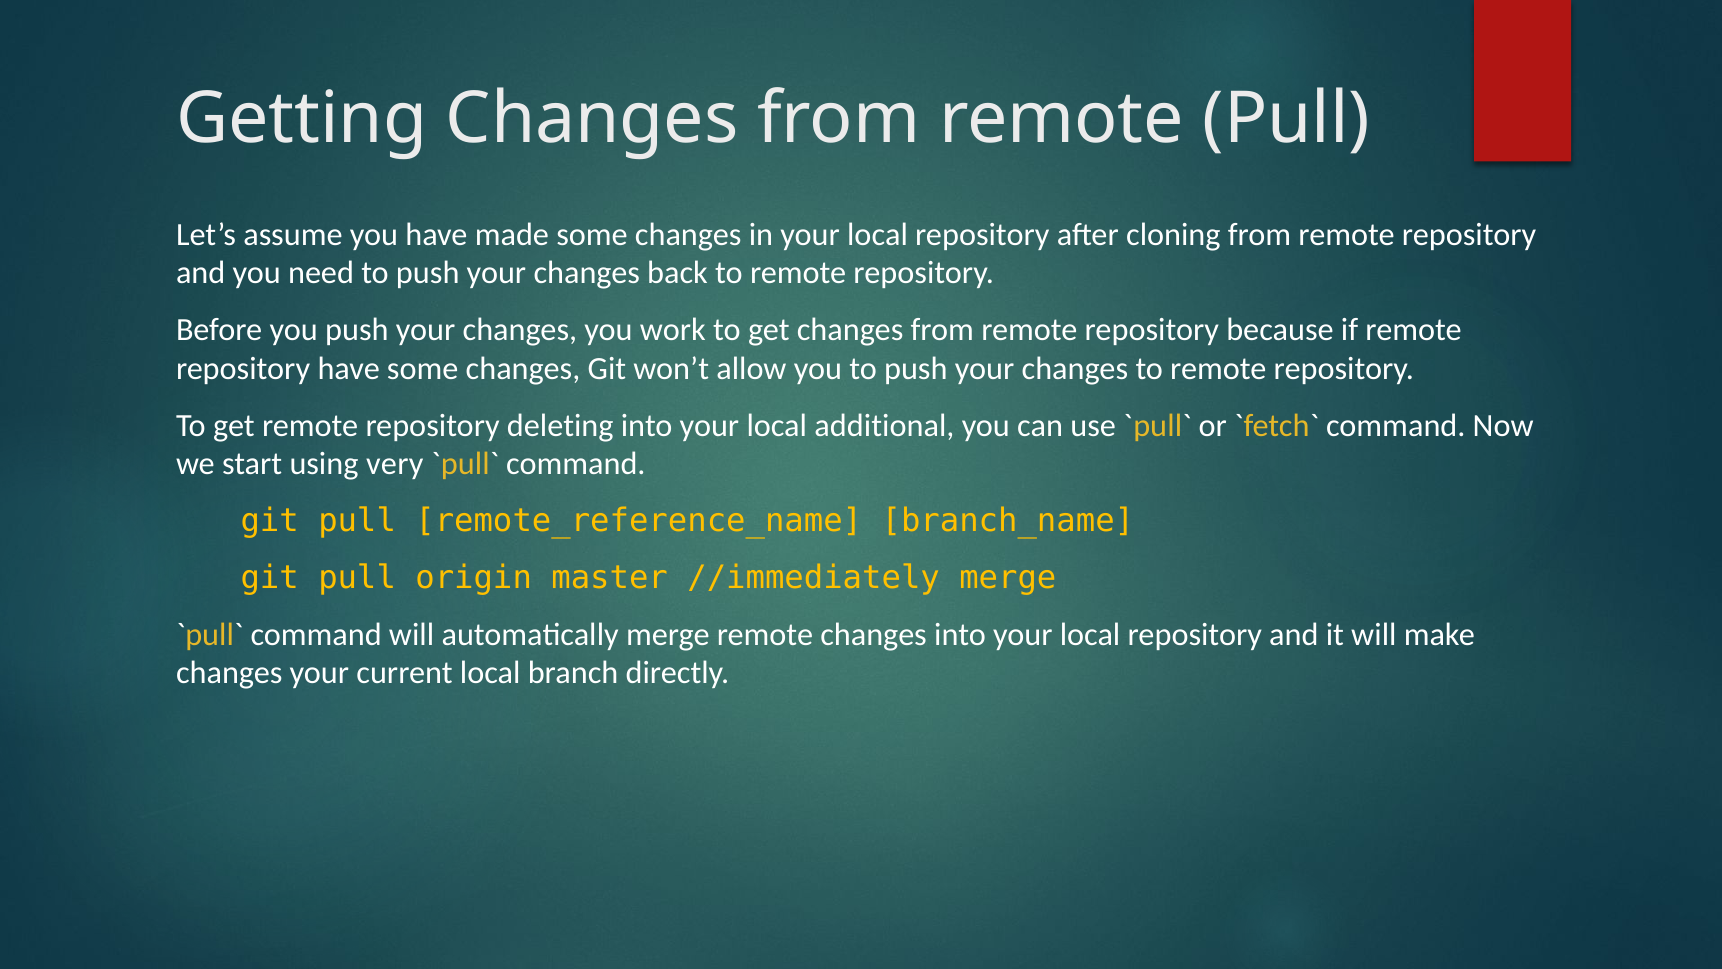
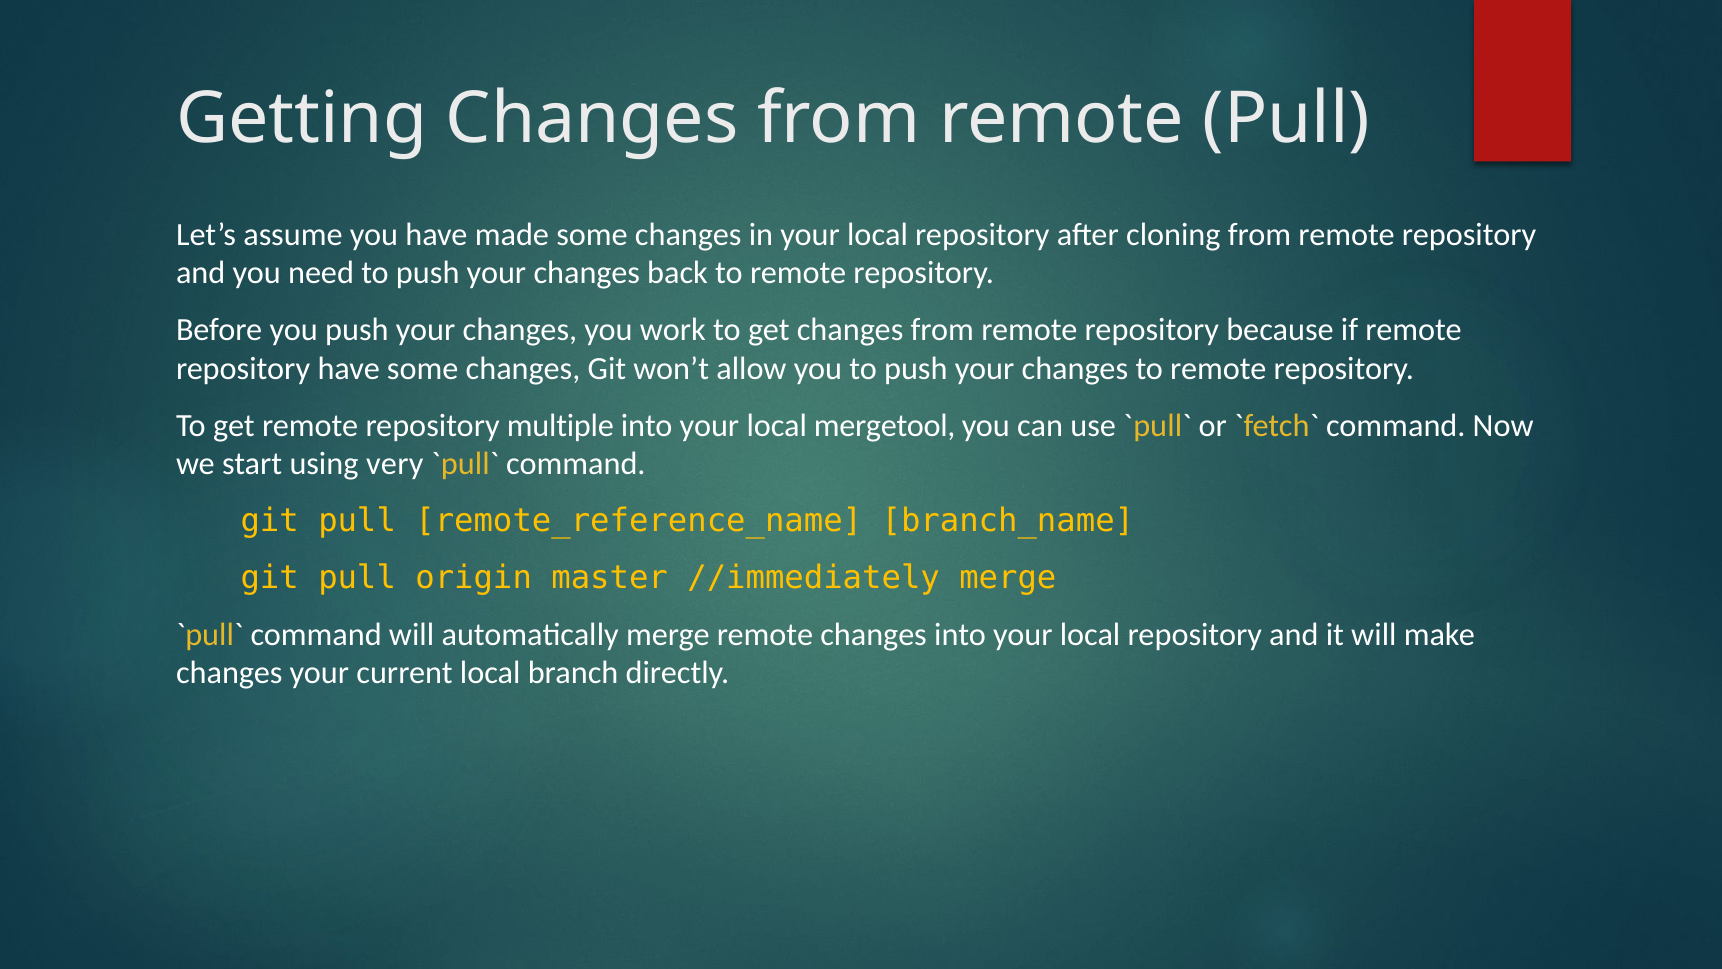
deleting: deleting -> multiple
additional: additional -> mergetool
